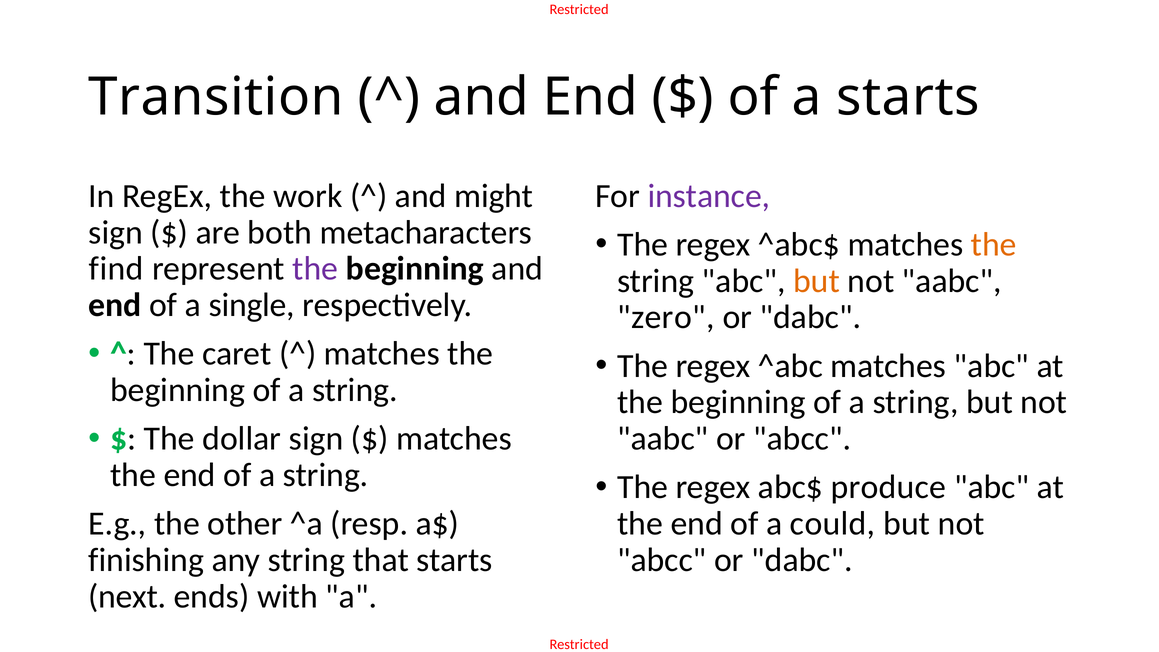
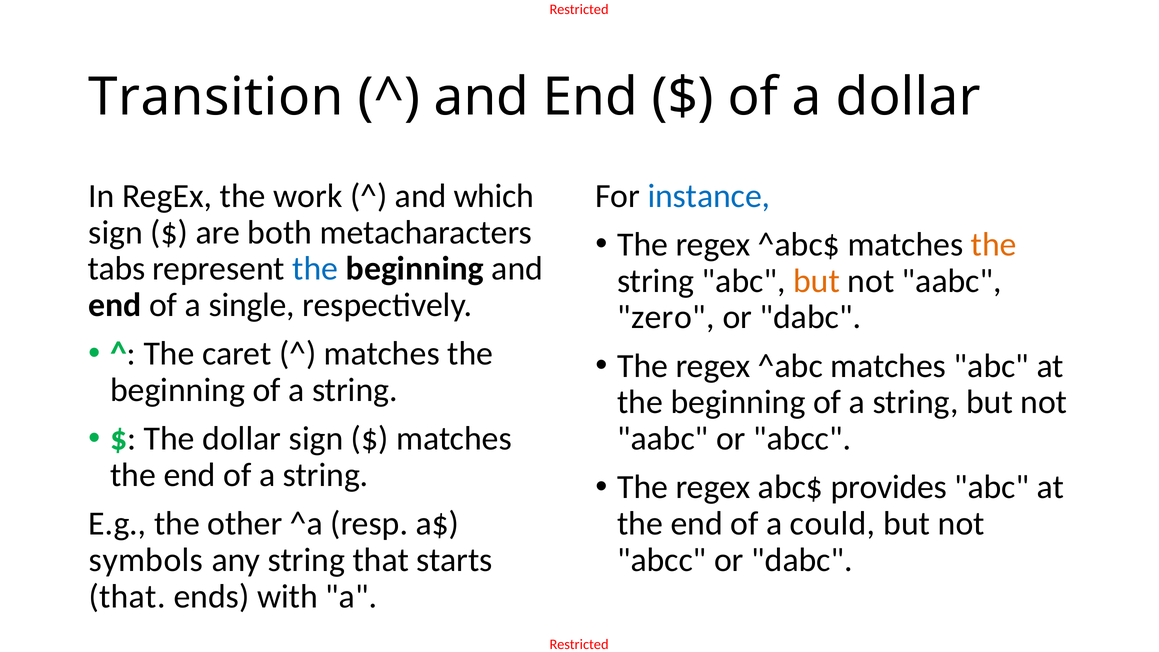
a starts: starts -> dollar
might: might -> which
instance colour: purple -> blue
find: find -> tabs
the at (315, 269) colour: purple -> blue
produce: produce -> provides
finishing: finishing -> symbols
next at (127, 597): next -> that
